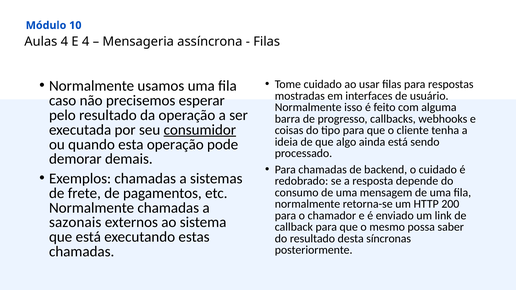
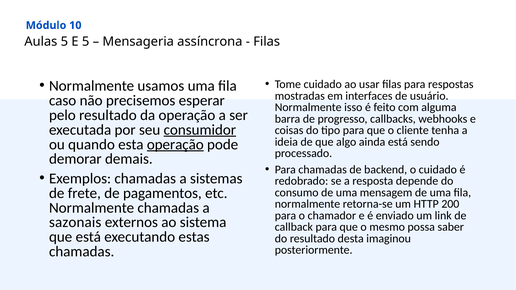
Aulas 4: 4 -> 5
E 4: 4 -> 5
operação at (175, 145) underline: none -> present
síncronas: síncronas -> imaginou
